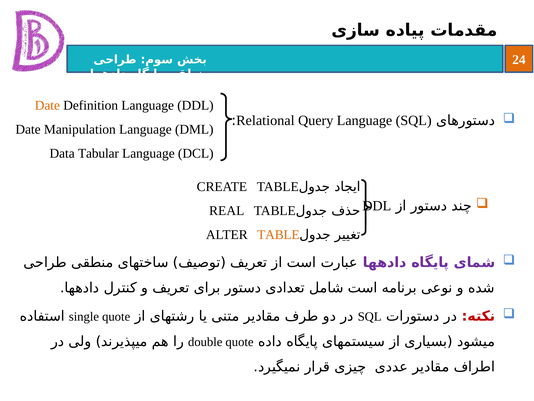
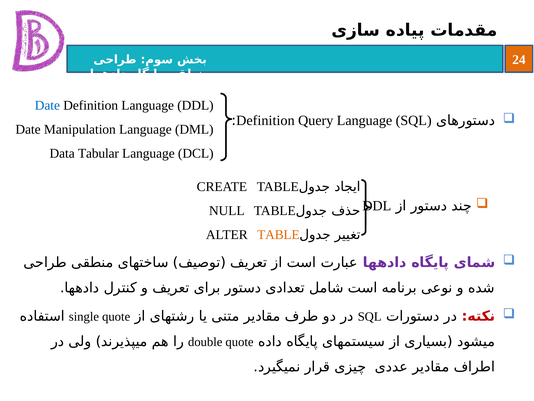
Date at (47, 105) colour: orange -> blue
Relational at (265, 121): Relational -> Definition
REAL: REAL -> NULL
